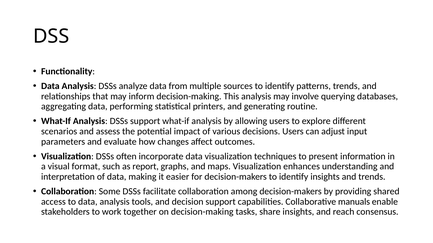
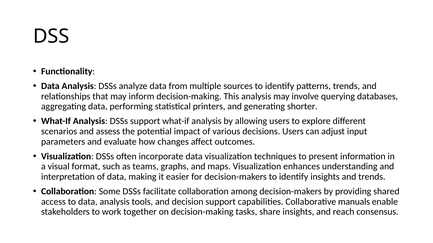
routine: routine -> shorter
report: report -> teams
